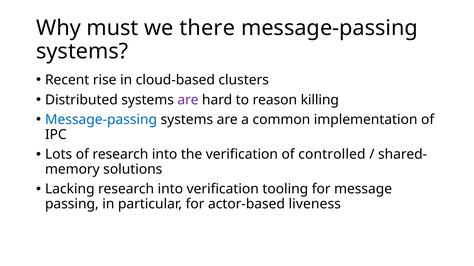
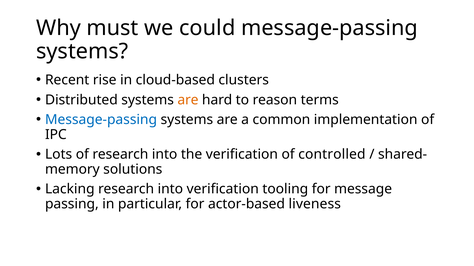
there: there -> could
are at (188, 100) colour: purple -> orange
killing: killing -> terms
